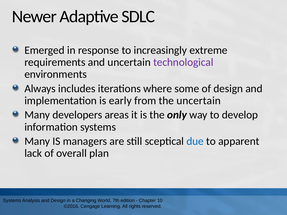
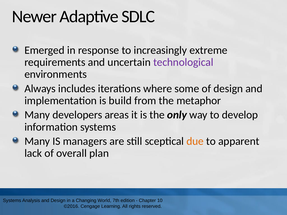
early: early -> build
the uncertain: uncertain -> metaphor
due colour: blue -> orange
